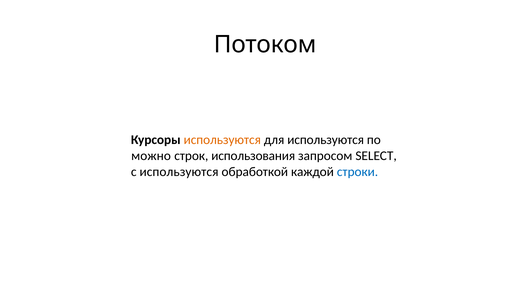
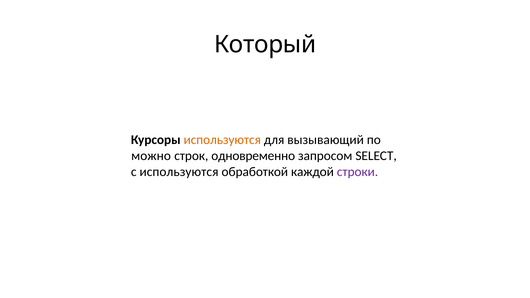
Потоком: Потоком -> Который
для используются: используются -> вызывающий
использования: использования -> одновременно
строки colour: blue -> purple
